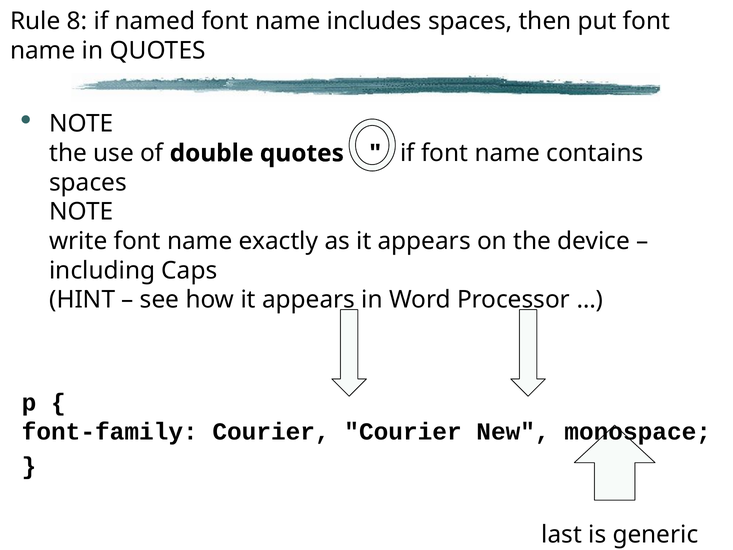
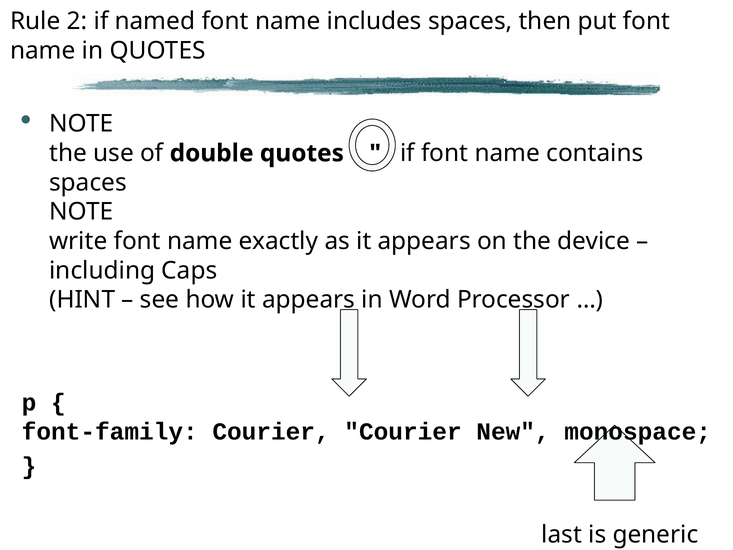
8: 8 -> 2
